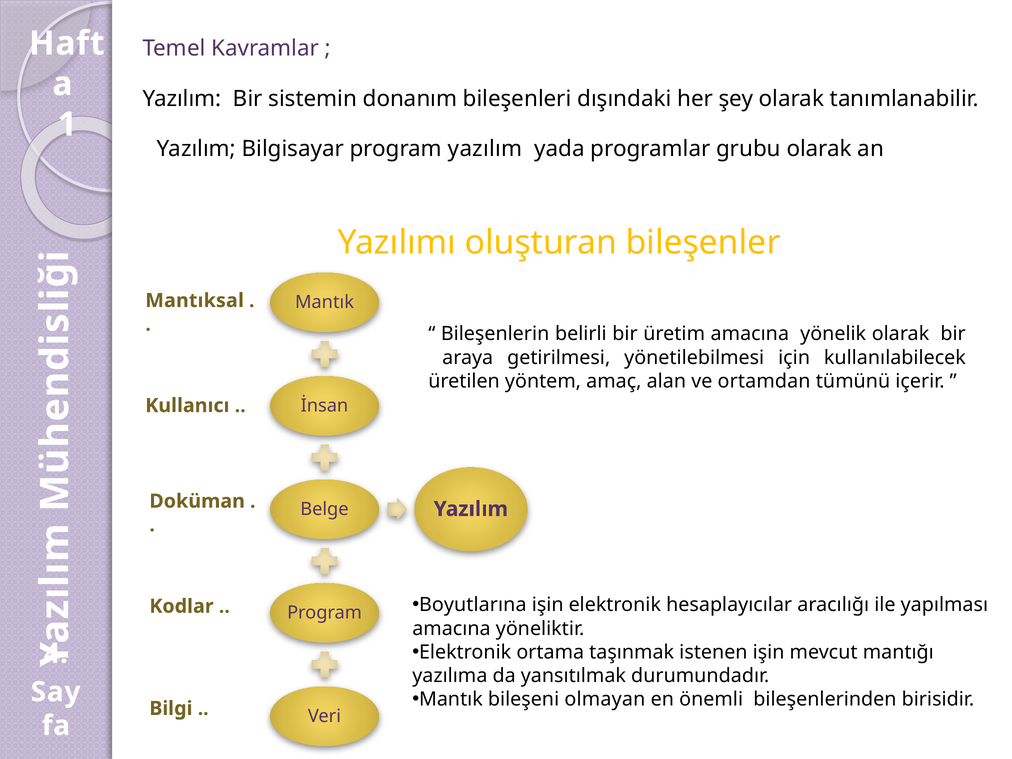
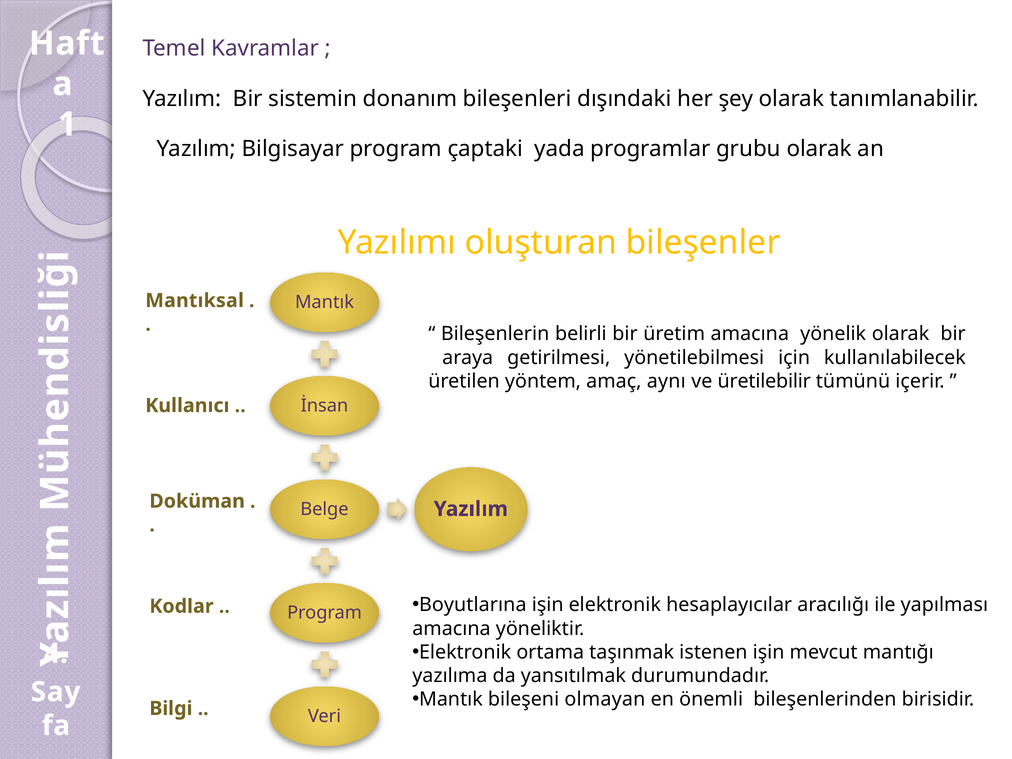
program yazılım: yazılım -> çaptaki
alan: alan -> aynı
ortamdan: ortamdan -> üretilebilir
